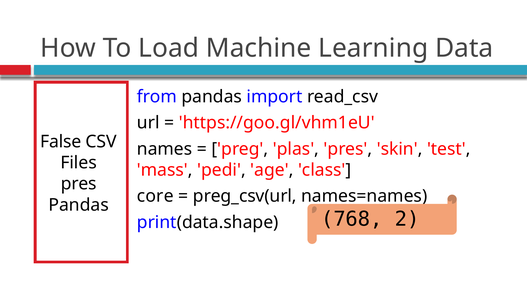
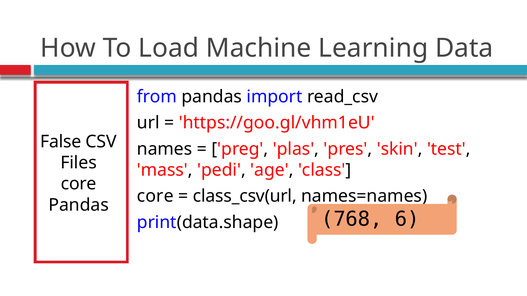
pres at (79, 184): pres -> core
preg_csv(url: preg_csv(url -> class_csv(url
2: 2 -> 6
